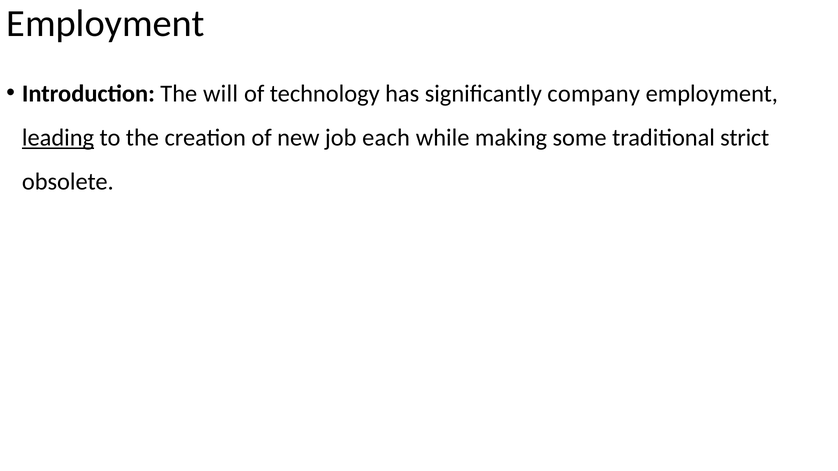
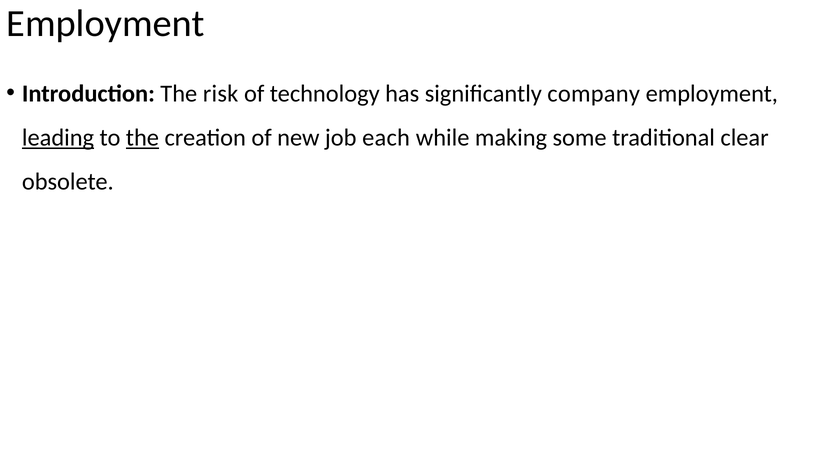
will: will -> risk
the at (142, 138) underline: none -> present
strict: strict -> clear
